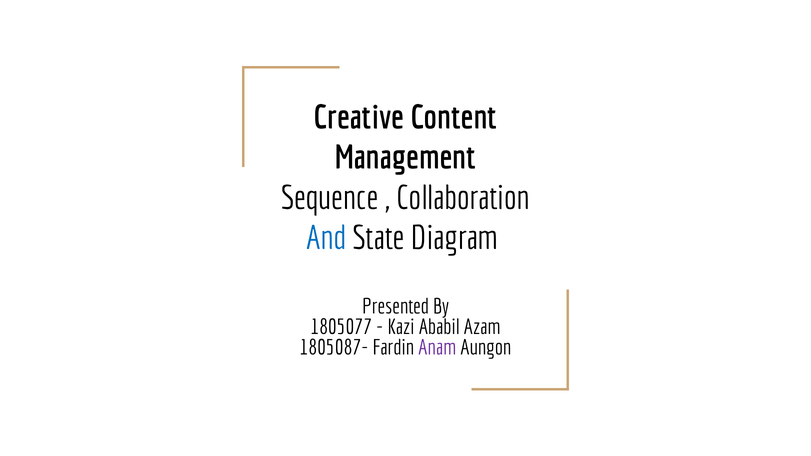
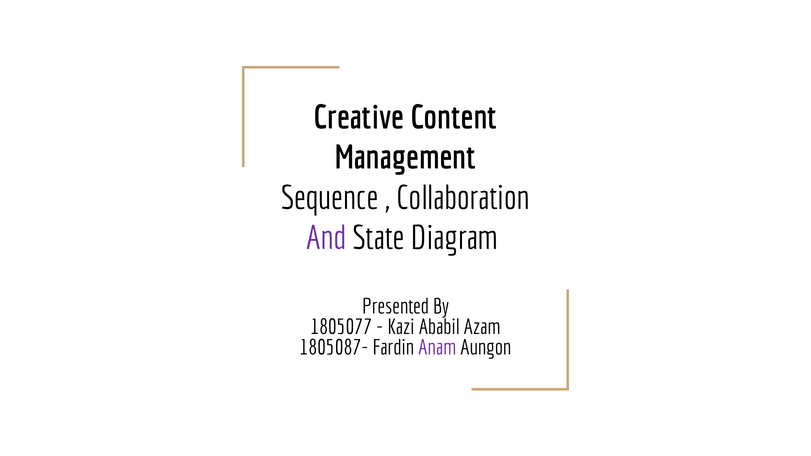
And colour: blue -> purple
